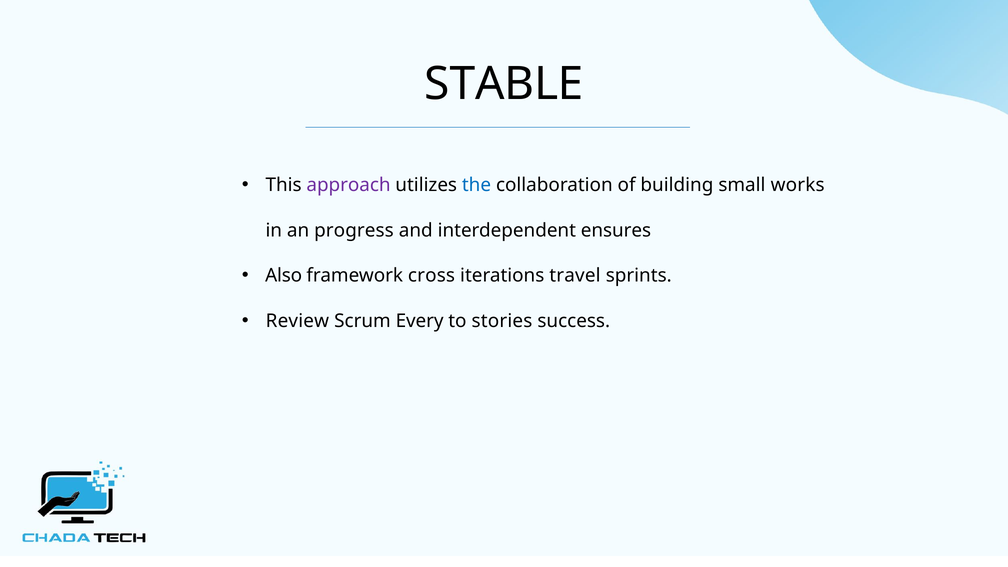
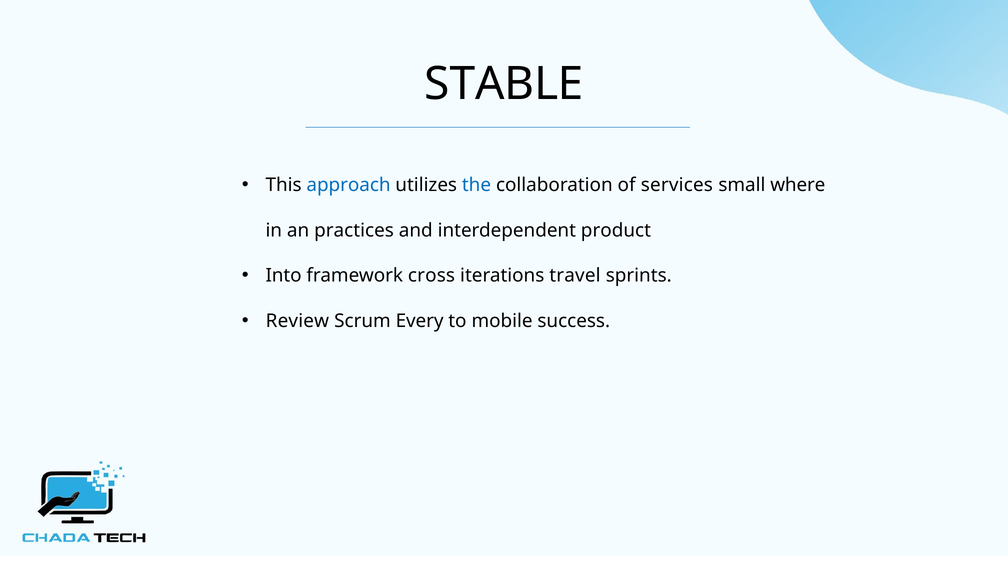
approach colour: purple -> blue
building: building -> services
works: works -> where
progress: progress -> practices
ensures: ensures -> product
Also: Also -> Into
stories: stories -> mobile
